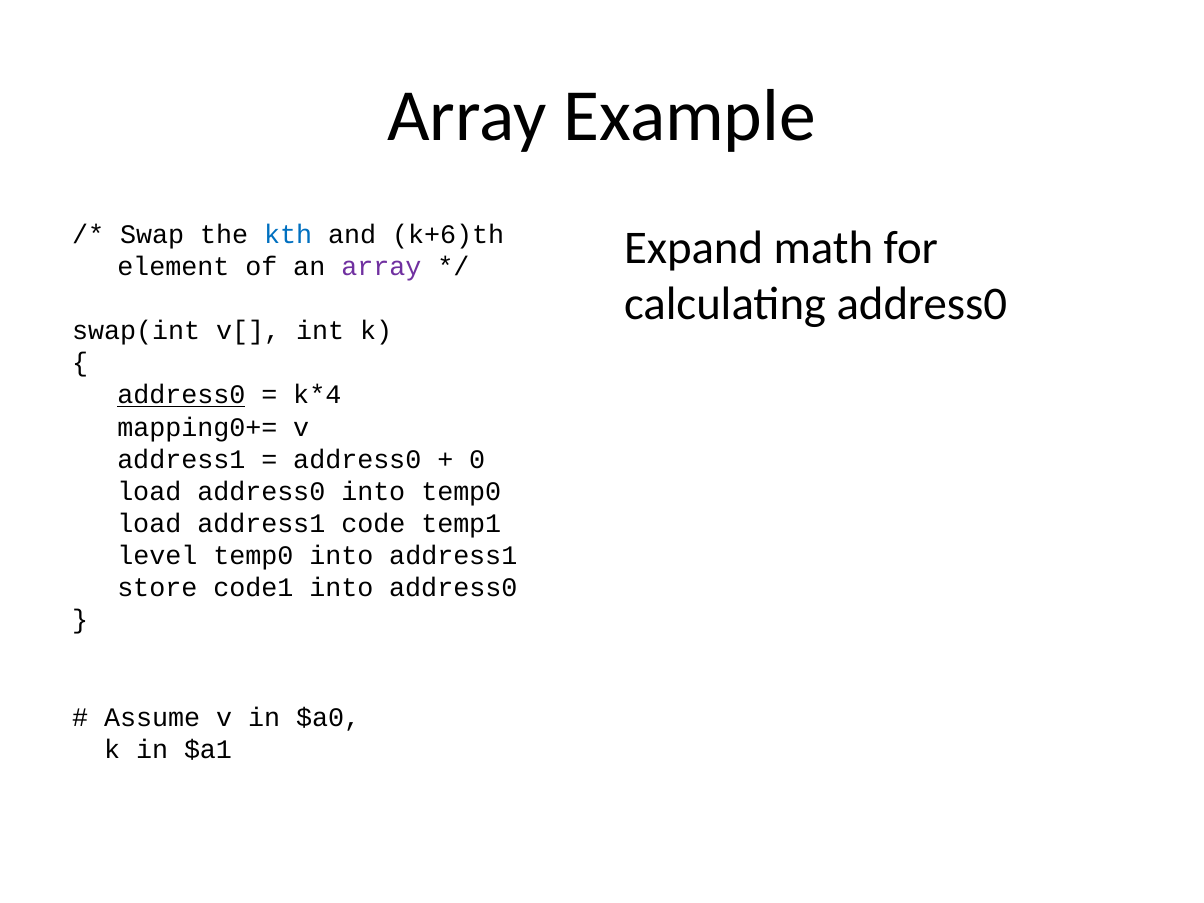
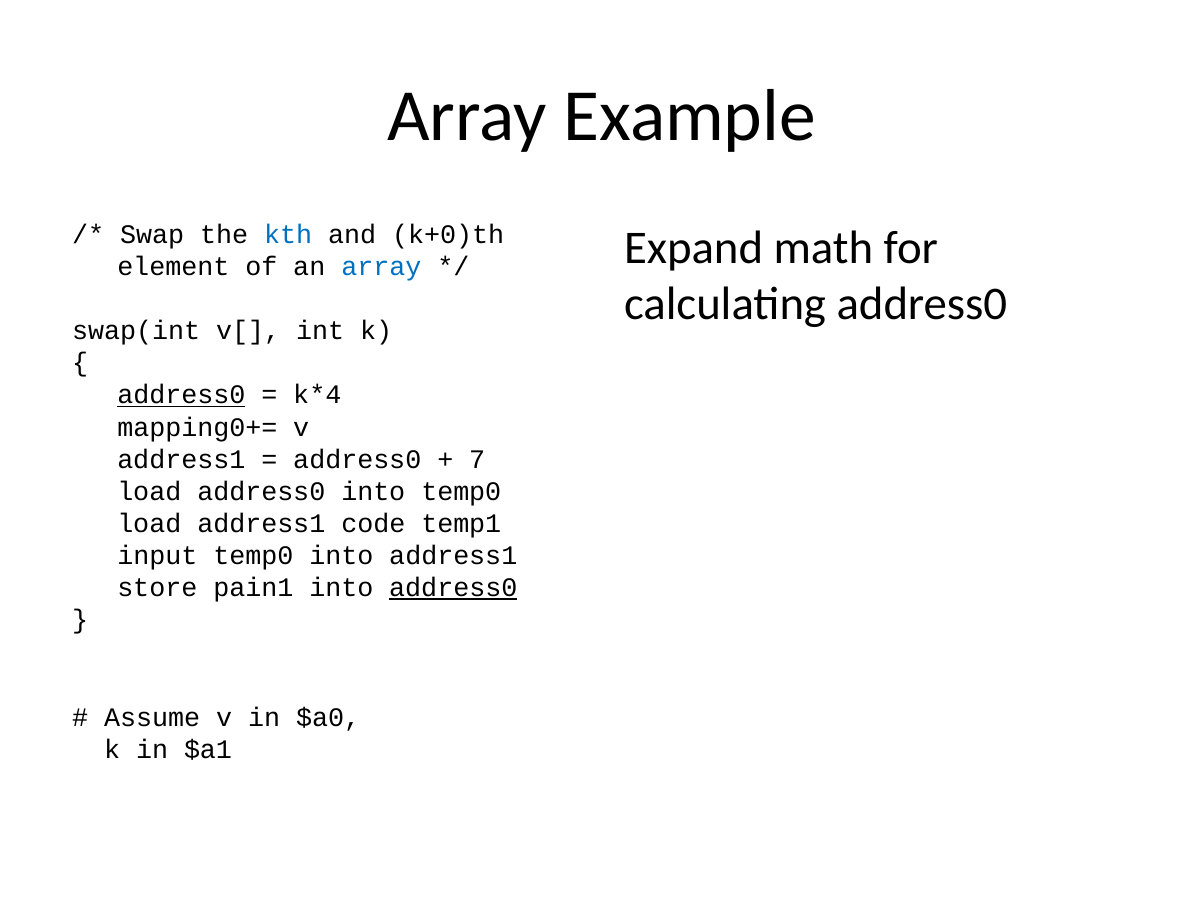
k+6)th: k+6)th -> k+0)th
array at (381, 267) colour: purple -> blue
0: 0 -> 7
level: level -> input
code1: code1 -> pain1
address0 at (453, 588) underline: none -> present
